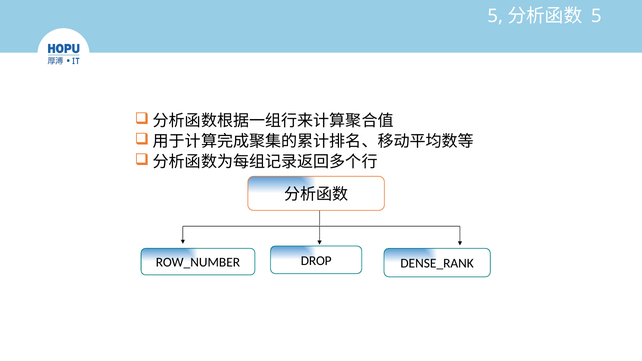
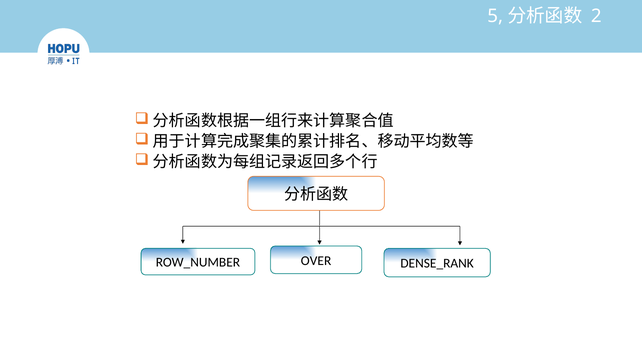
5 at (596, 16): 5 -> 2
DROP: DROP -> OVER
